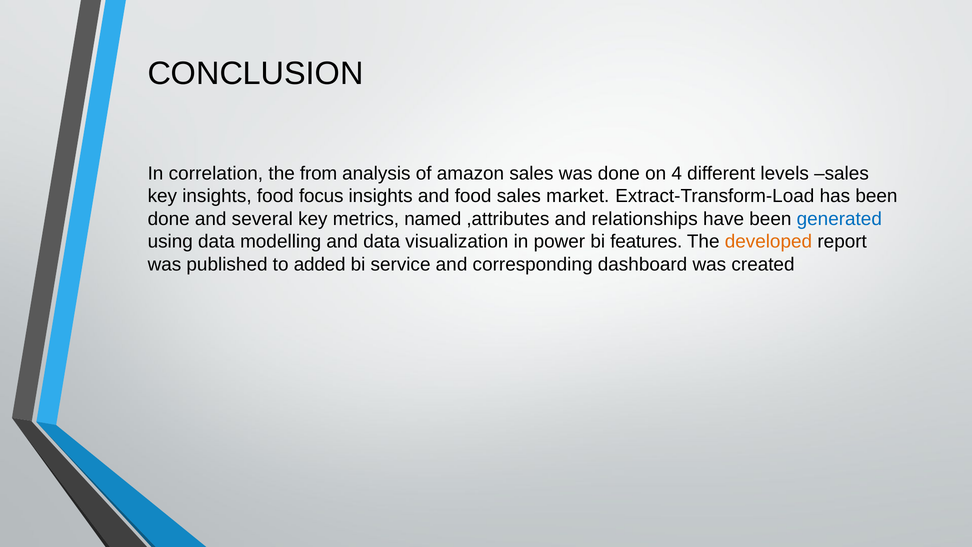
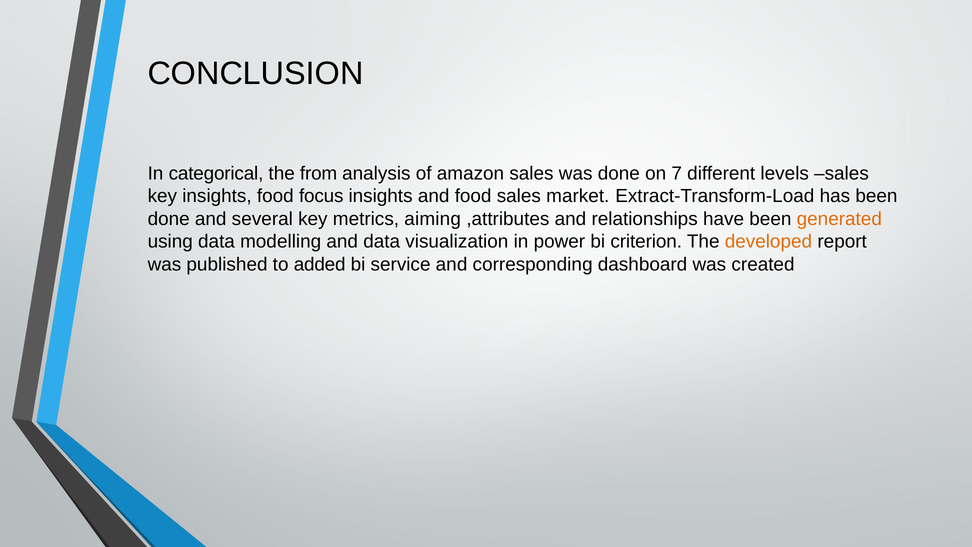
correlation: correlation -> categorical
4: 4 -> 7
named: named -> aiming
generated colour: blue -> orange
features: features -> criterion
